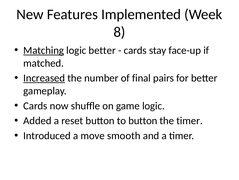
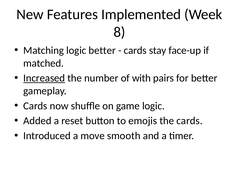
Matching underline: present -> none
final: final -> with
to button: button -> emojis
the timer: timer -> cards
